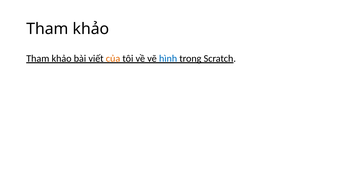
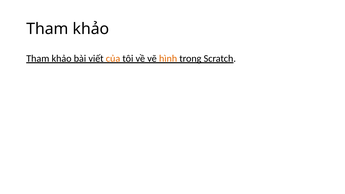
hình colour: blue -> orange
